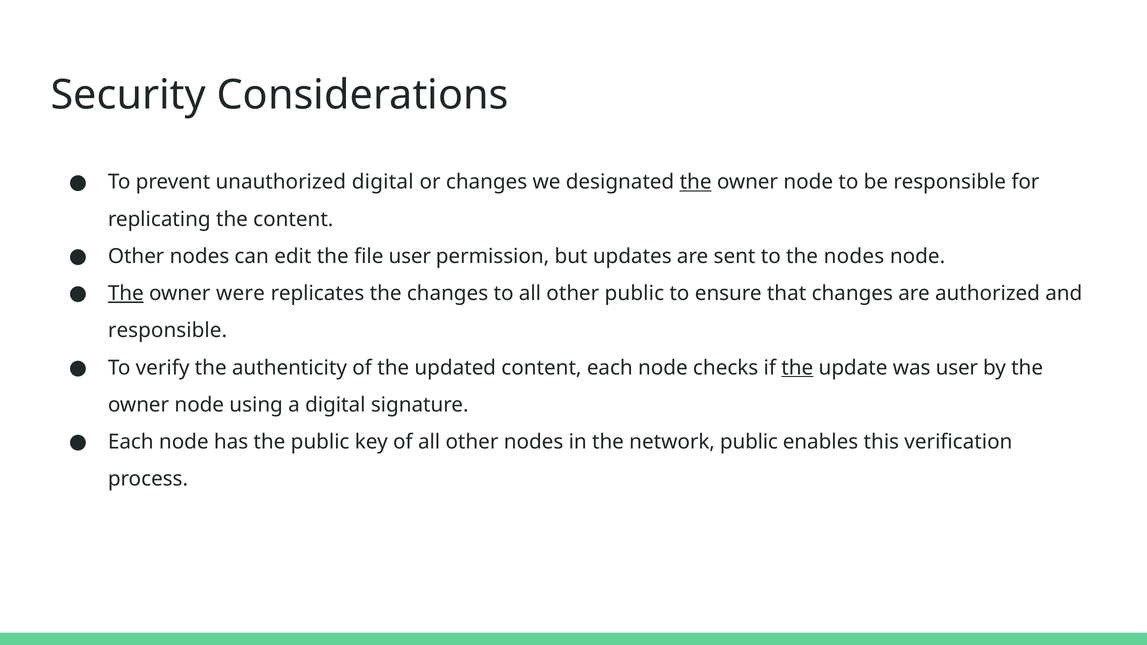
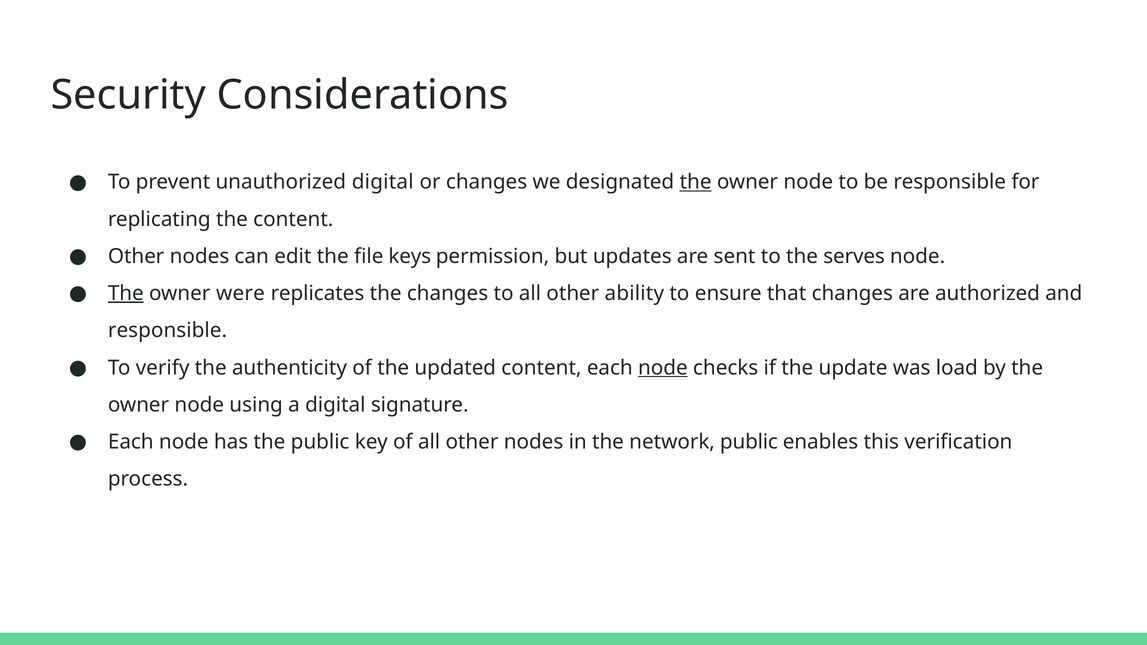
file user: user -> keys
the nodes: nodes -> serves
other public: public -> ability
node at (663, 368) underline: none -> present
the at (797, 368) underline: present -> none
was user: user -> load
